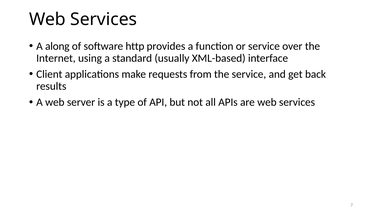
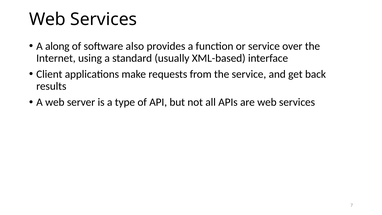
http: http -> also
